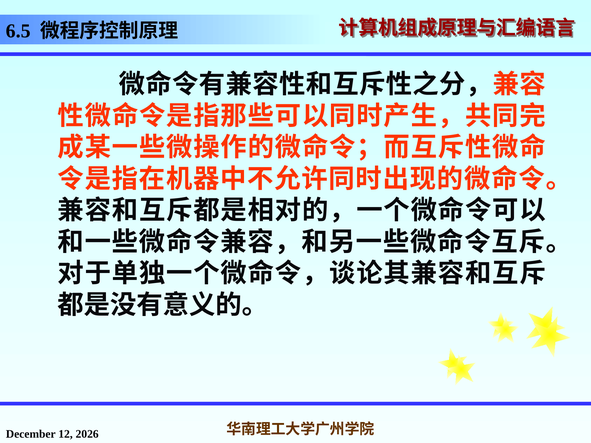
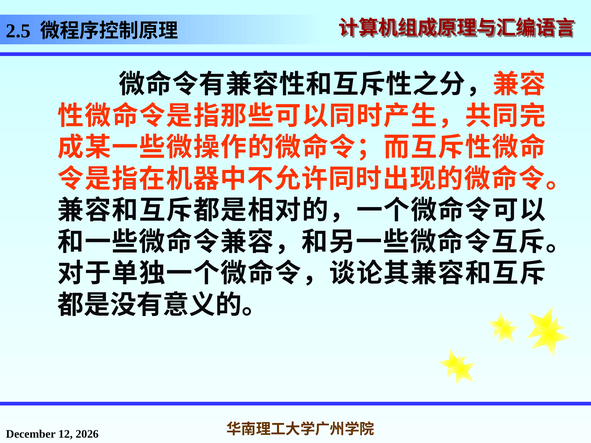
6.5: 6.5 -> 2.5
